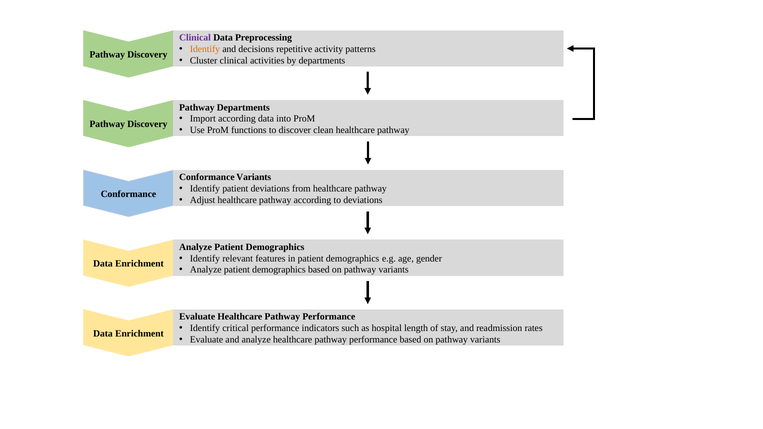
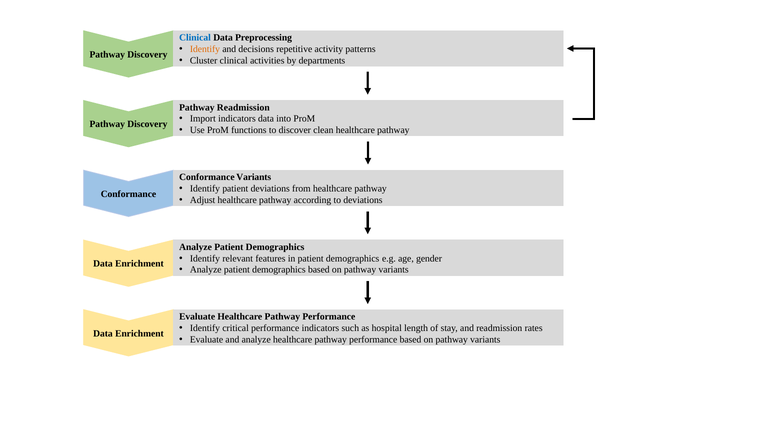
Clinical at (195, 38) colour: purple -> blue
Pathway Departments: Departments -> Readmission
Import according: according -> indicators
